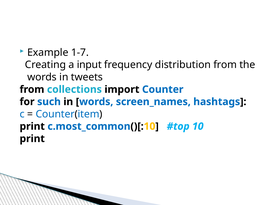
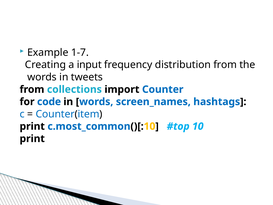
such: such -> code
